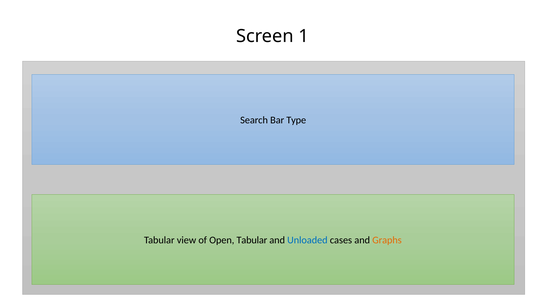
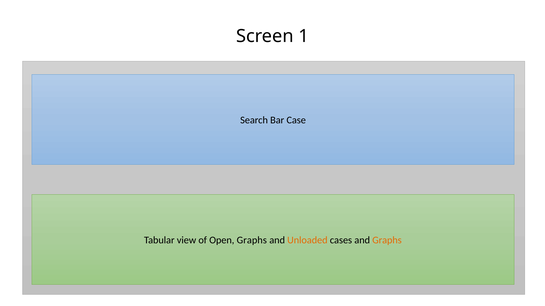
Type: Type -> Case
Open Tabular: Tabular -> Graphs
Unloaded colour: blue -> orange
